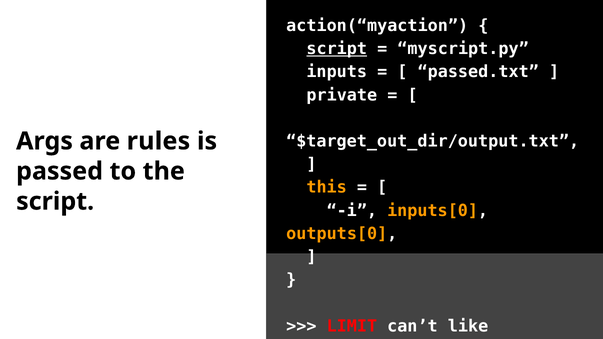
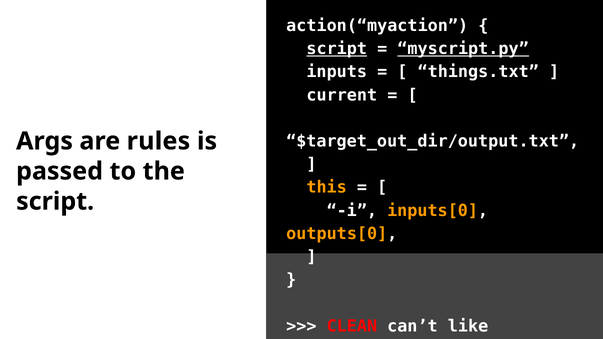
myscript.py underline: none -> present
passed.txt: passed.txt -> things.txt
private: private -> current
LIMIT: LIMIT -> CLEAN
